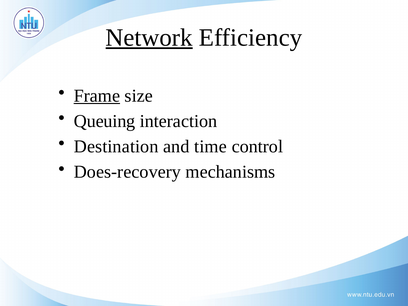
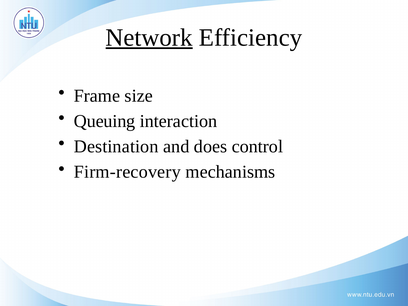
Frame underline: present -> none
time: time -> does
Does-recovery: Does-recovery -> Firm-recovery
